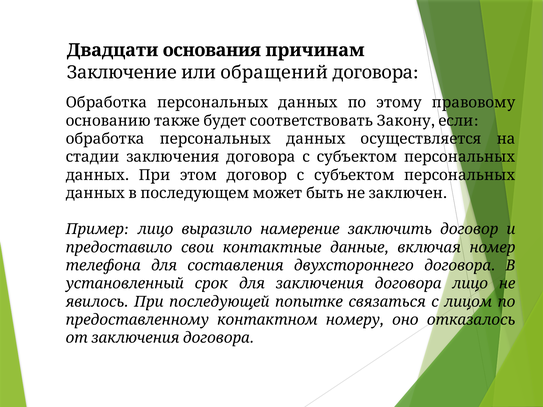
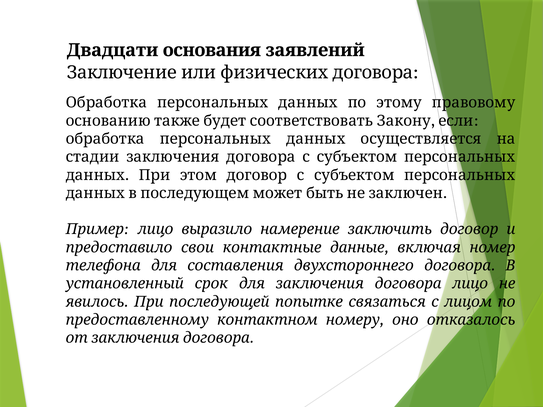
причинам: причинам -> заявлений
обращений: обращений -> физических
